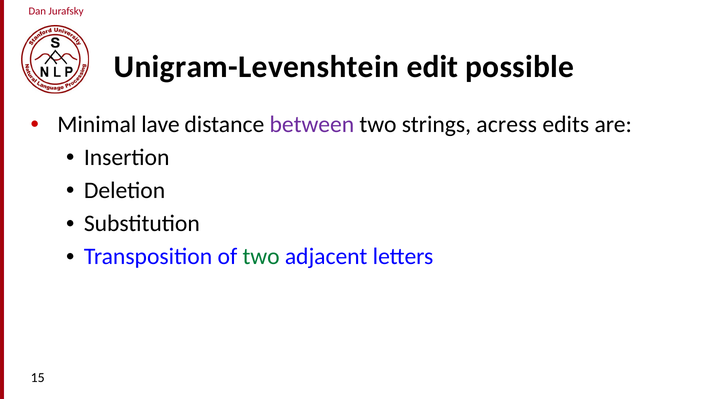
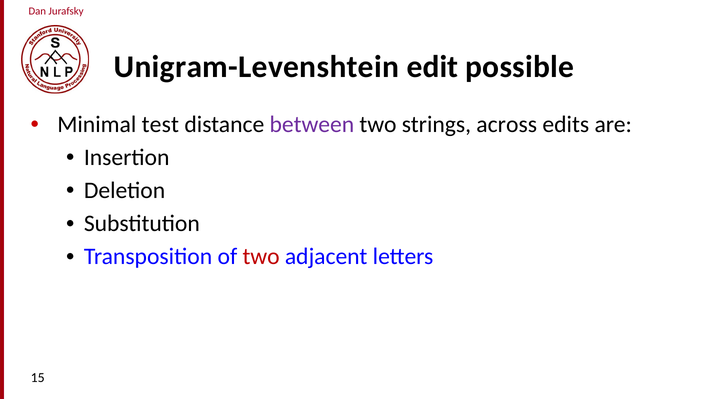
lave: lave -> test
acress: acress -> across
two at (261, 257) colour: green -> red
